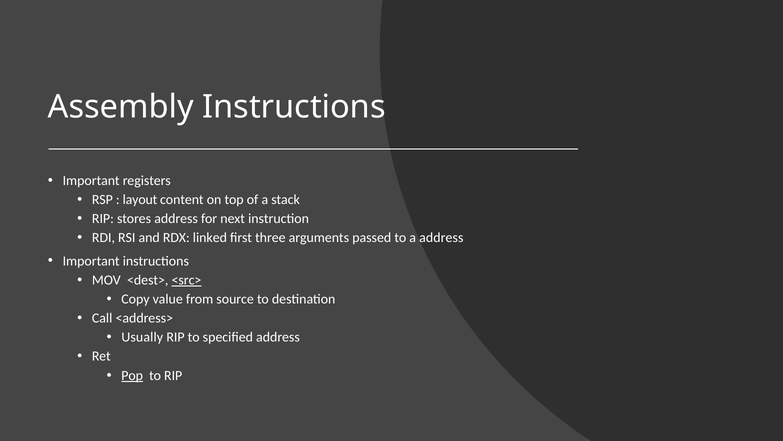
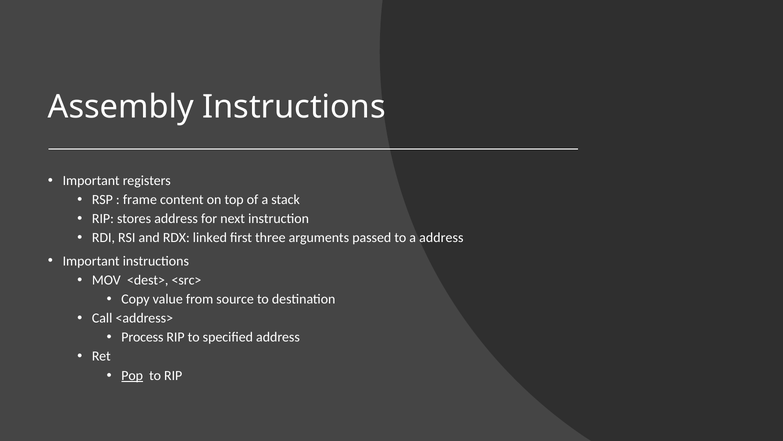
layout: layout -> frame
<src> underline: present -> none
Usually: Usually -> Process
